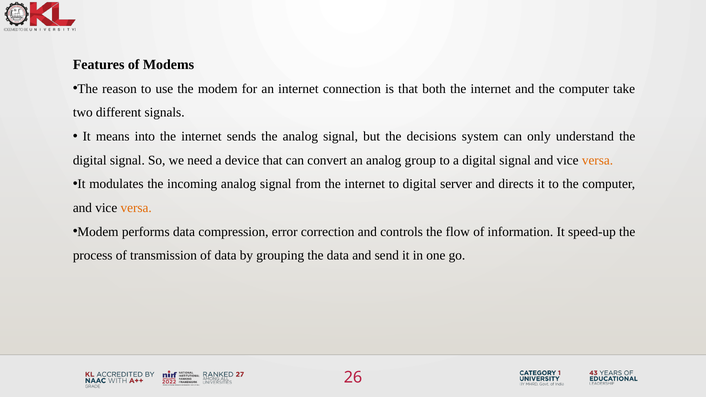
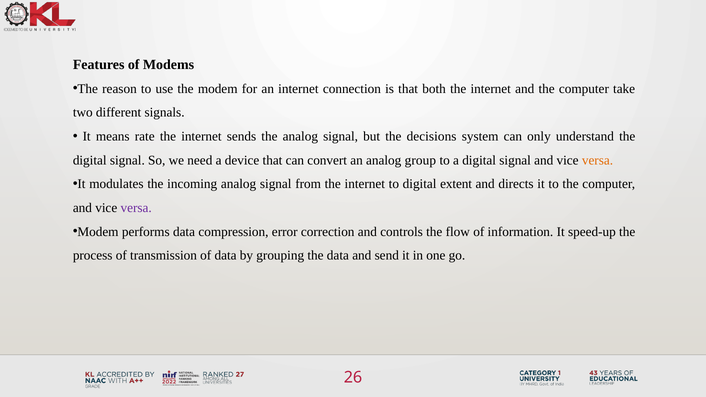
into: into -> rate
server: server -> extent
versa at (136, 208) colour: orange -> purple
